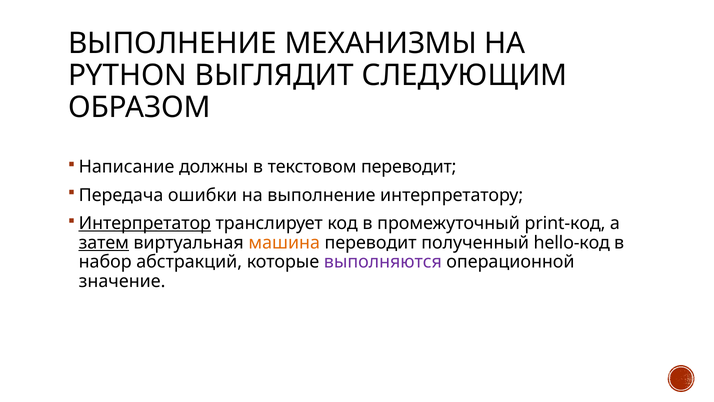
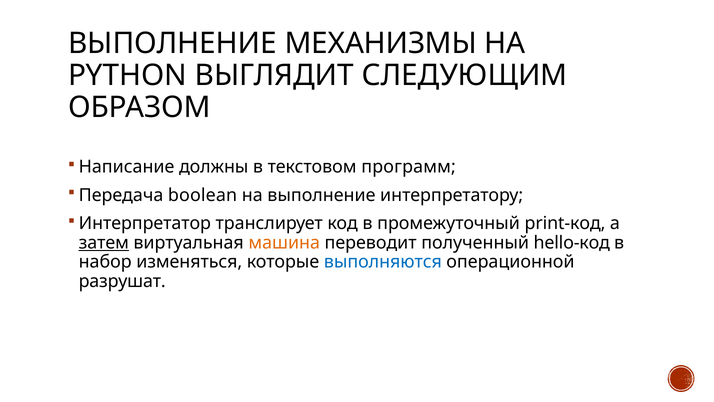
текстовом переводит: переводит -> программ
ошибки: ошибки -> boolean
Интерпретатор underline: present -> none
абстракций: абстракций -> изменяться
выполняются colour: purple -> blue
значение: значение -> разрушат
